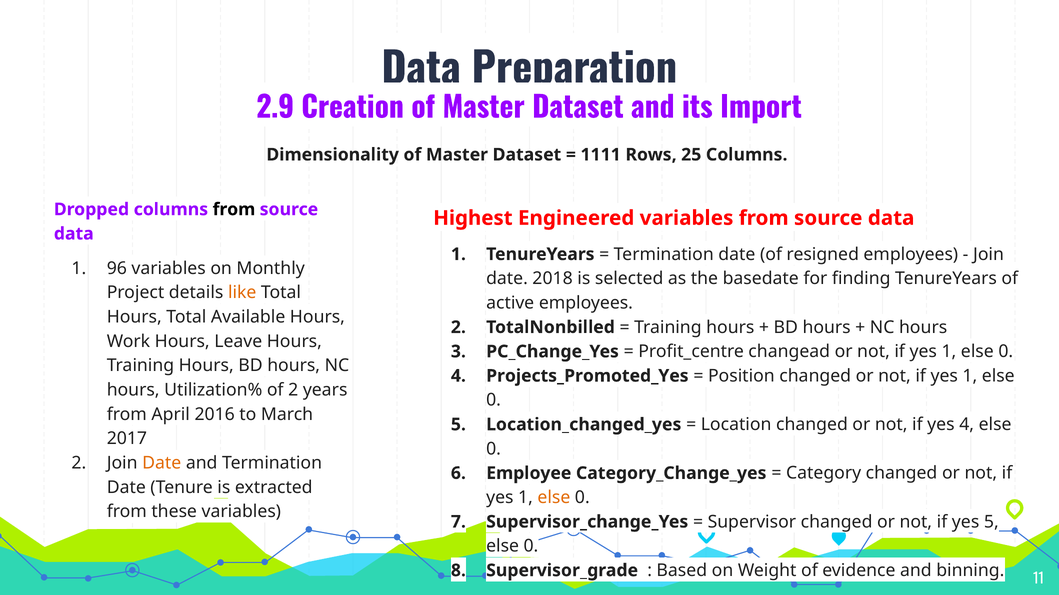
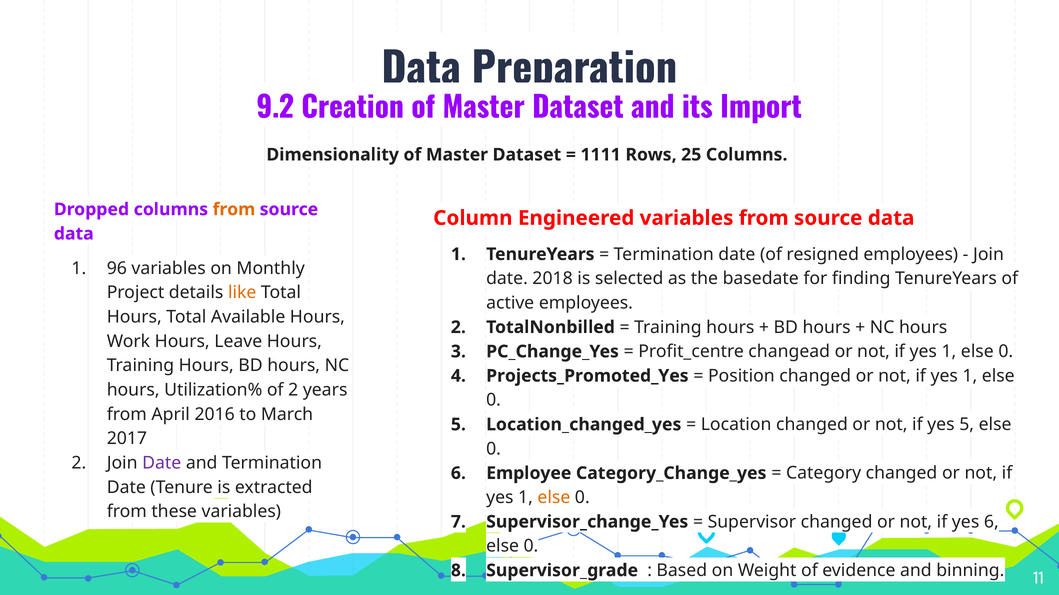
2.9: 2.9 -> 9.2
from at (234, 210) colour: black -> orange
Highest: Highest -> Column
yes 4: 4 -> 5
Date at (162, 463) colour: orange -> purple
yes 5: 5 -> 6
